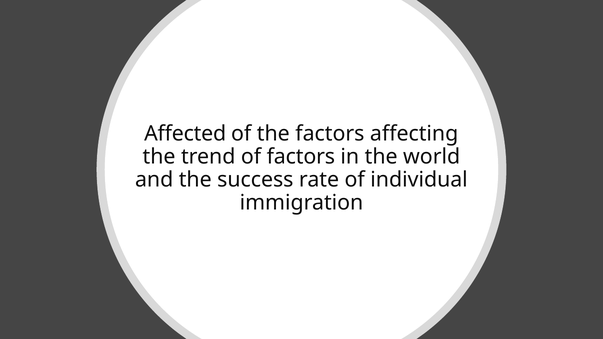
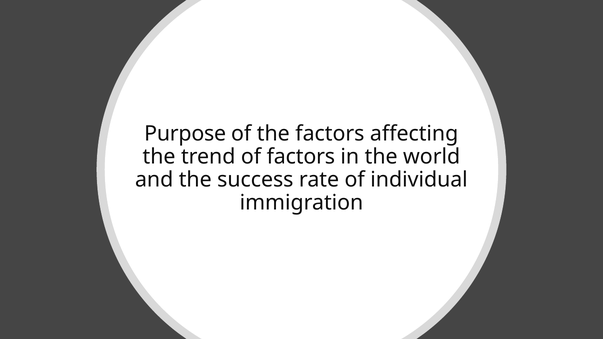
Affected: Affected -> Purpose
